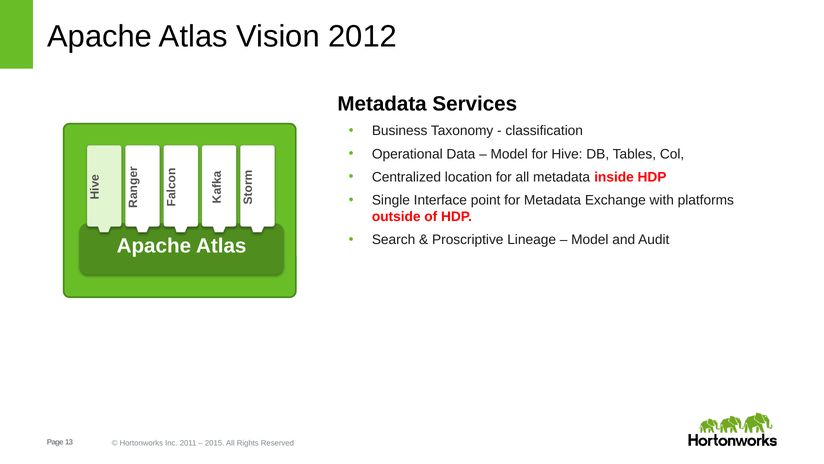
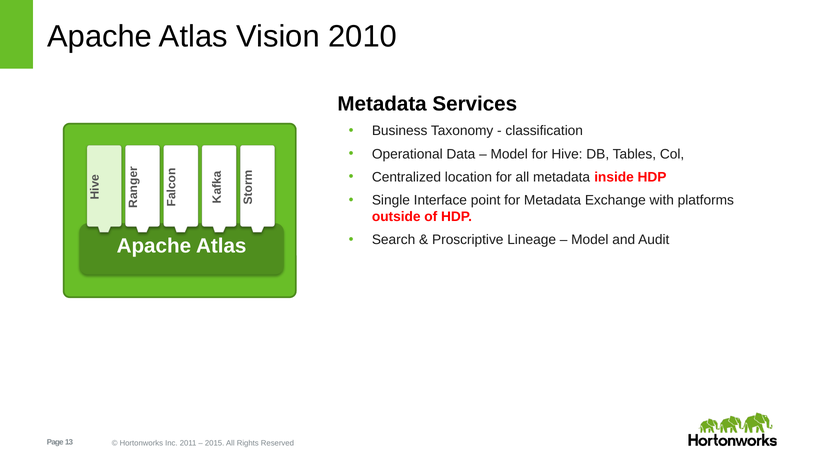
2012: 2012 -> 2010
